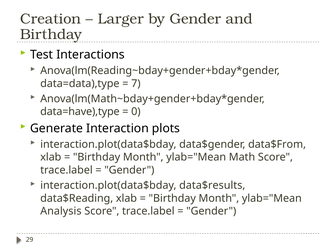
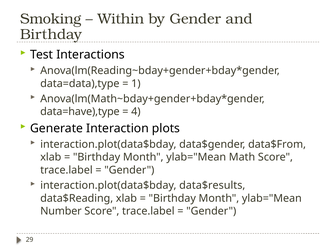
Creation: Creation -> Smoking
Larger: Larger -> Within
7: 7 -> 1
0: 0 -> 4
Analysis: Analysis -> Number
